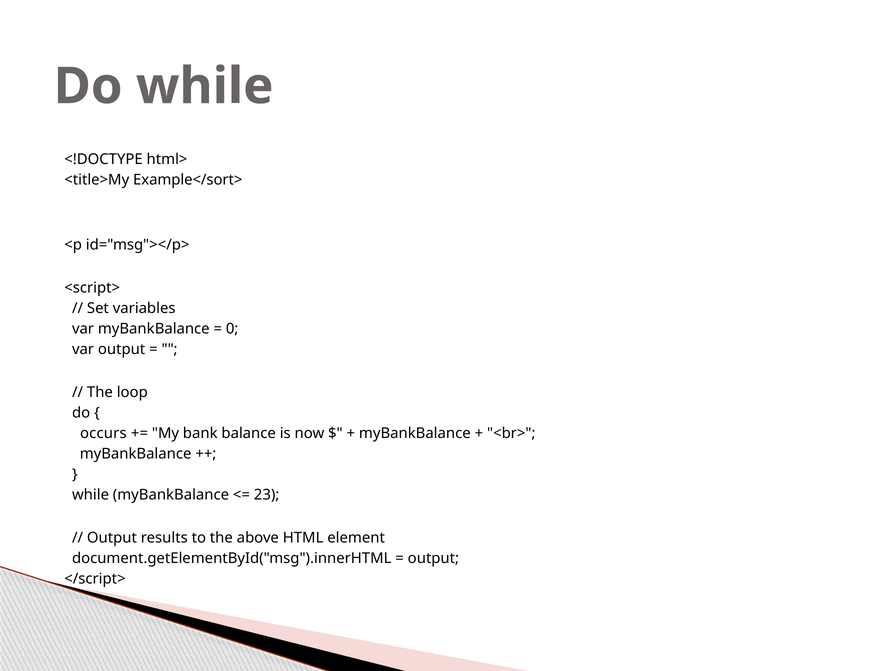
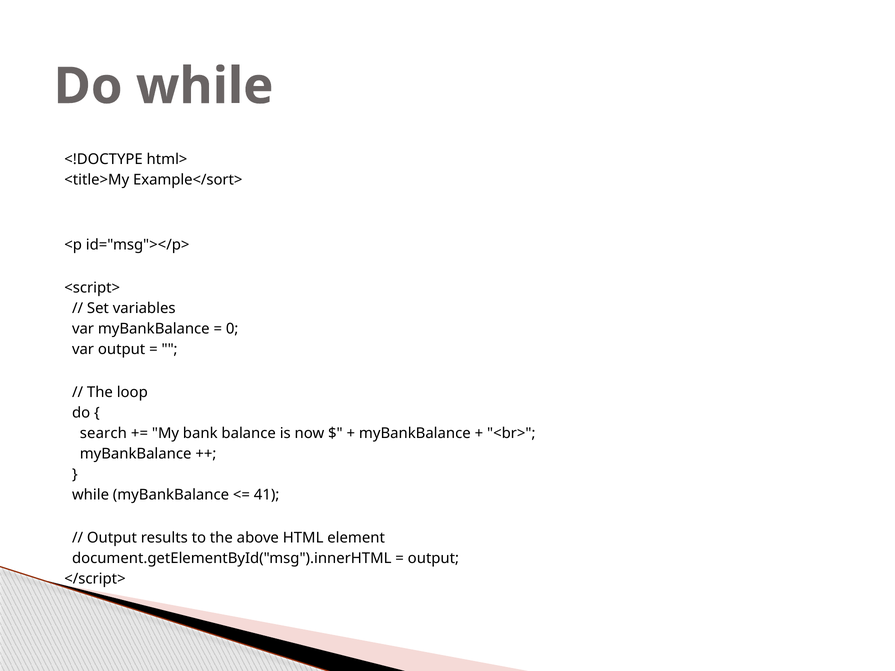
occurs: occurs -> search
23: 23 -> 41
